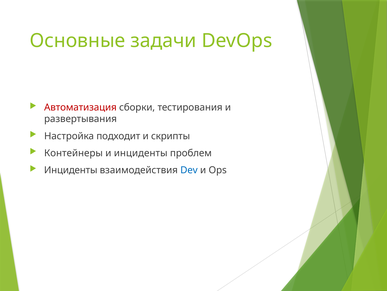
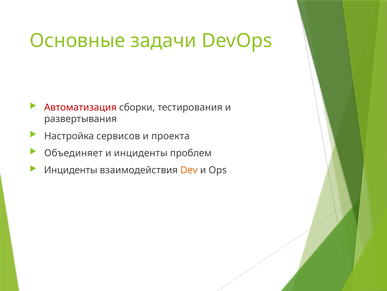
подходит: подходит -> сервисов
скрипты: скрипты -> проекта
Контейнеры: Контейнеры -> Объединяет
Dev colour: blue -> orange
